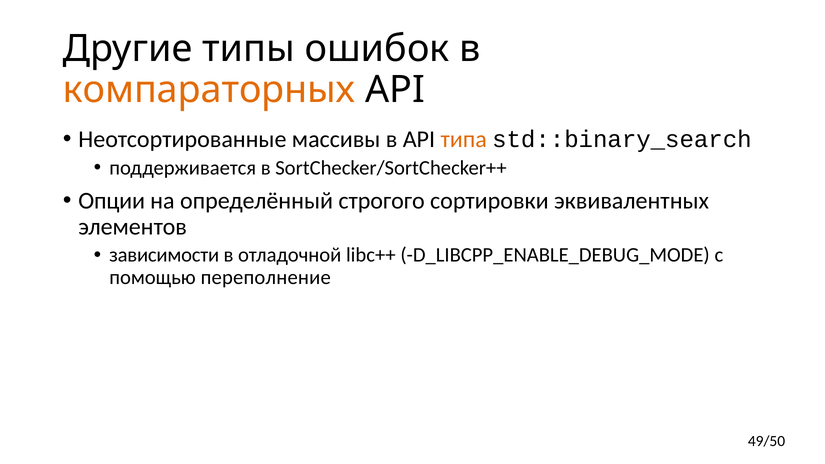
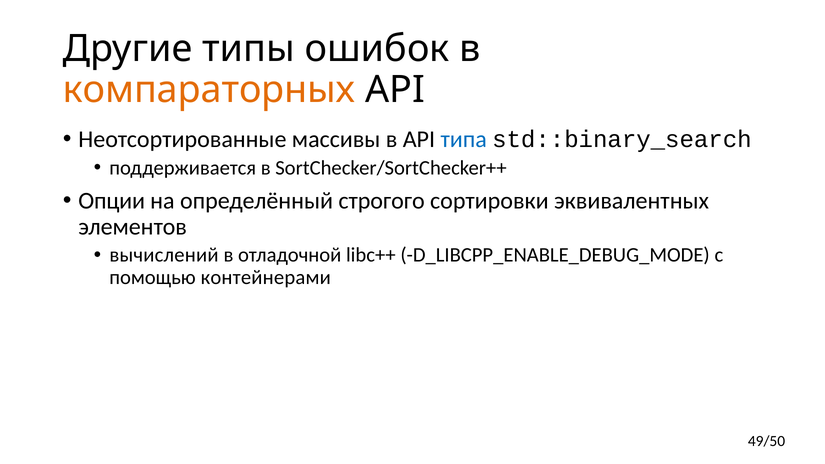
типа colour: orange -> blue
зависимости: зависимости -> вычислений
переполнение: переполнение -> контейнерами
